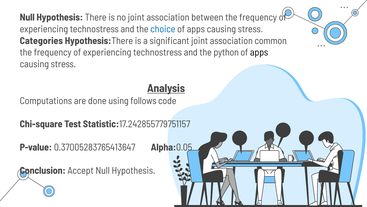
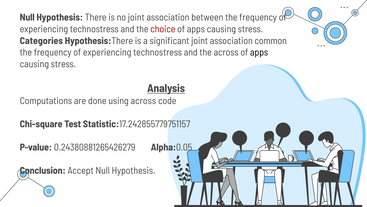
choice colour: blue -> red
the python: python -> across
using follows: follows -> across
0.37005283765413647: 0.37005283765413647 -> 0.24380881265426279
